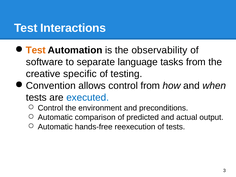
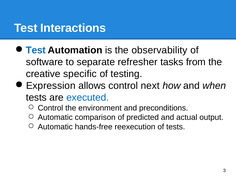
Test at (36, 50) colour: orange -> blue
language: language -> refresher
Convention: Convention -> Expression
control from: from -> next
